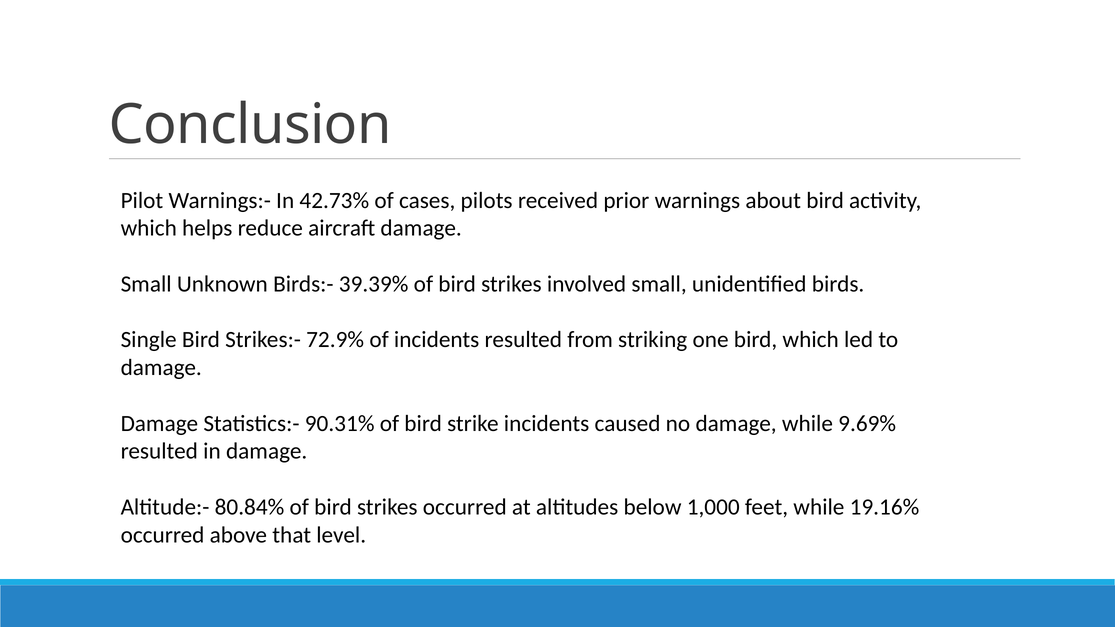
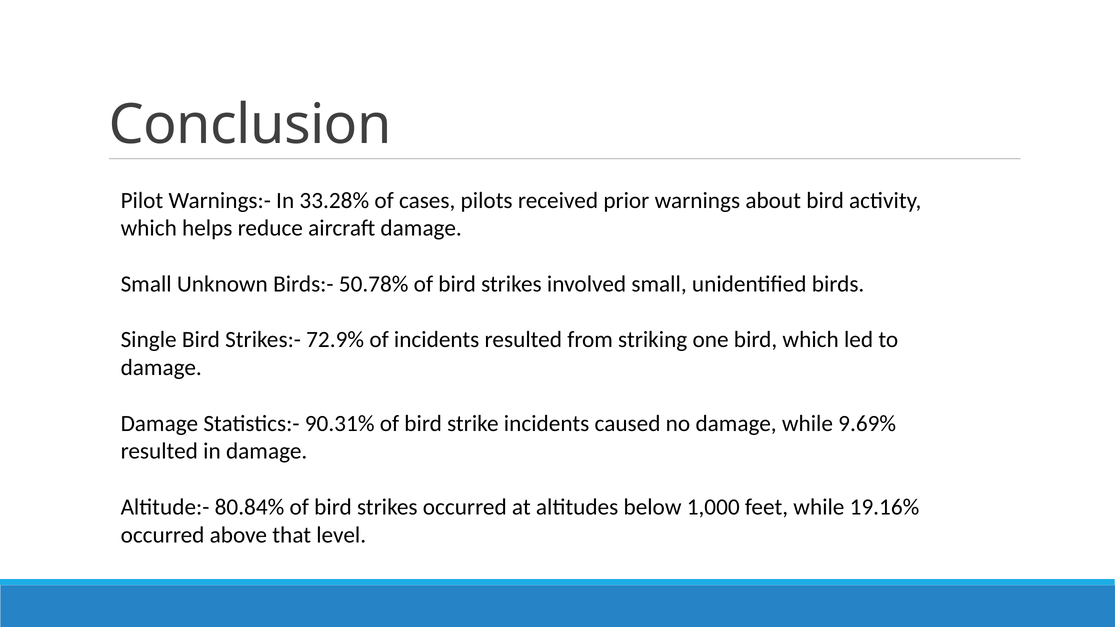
42.73%: 42.73% -> 33.28%
39.39%: 39.39% -> 50.78%
